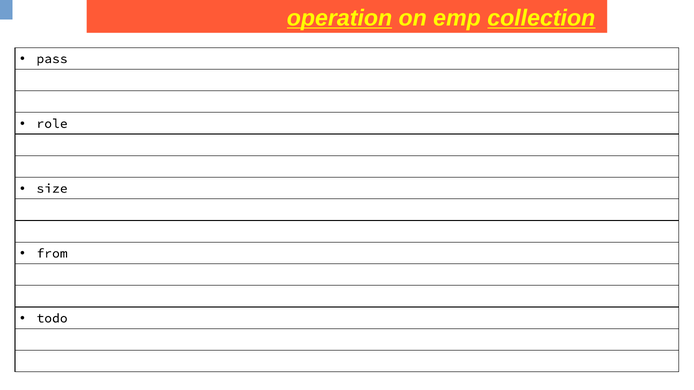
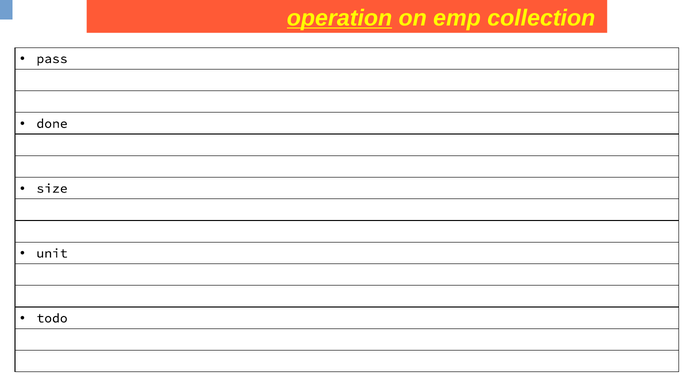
collection underline: present -> none
role: role -> done
from: from -> unit
